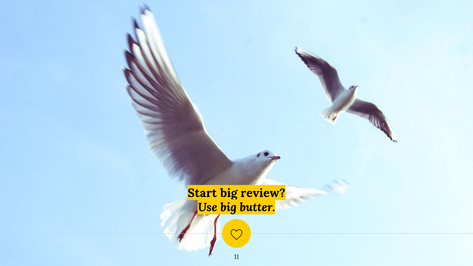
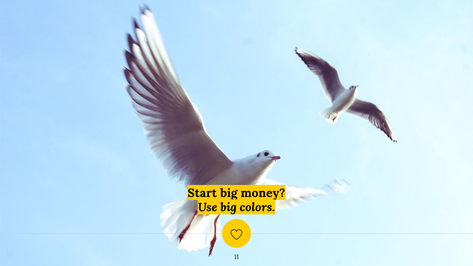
review: review -> money
butter: butter -> colors
